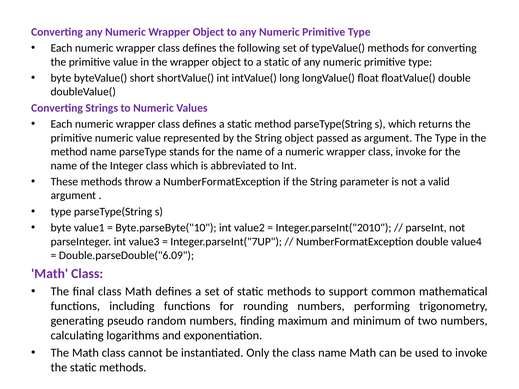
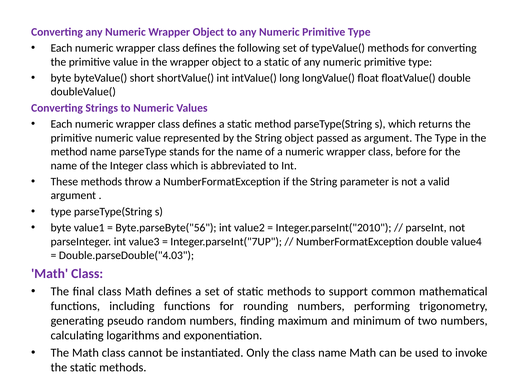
class invoke: invoke -> before
Byte.parseByte("10: Byte.parseByte("10 -> Byte.parseByte("56
Double.parseDouble("6.09: Double.parseDouble("6.09 -> Double.parseDouble("4.03
